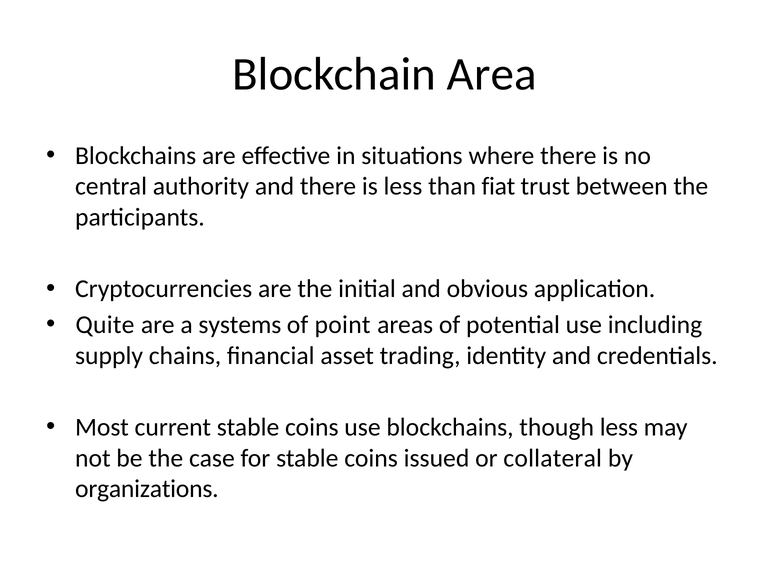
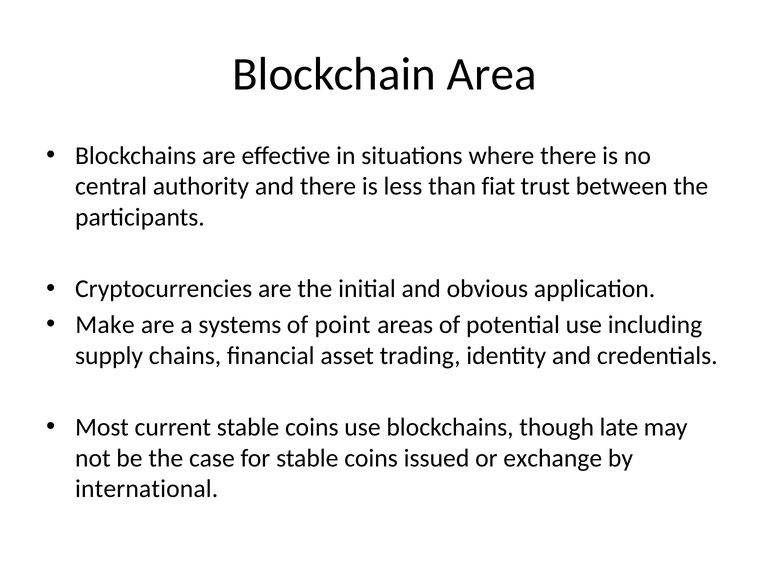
Quite: Quite -> Make
though less: less -> late
collateral: collateral -> exchange
organizations: organizations -> international
